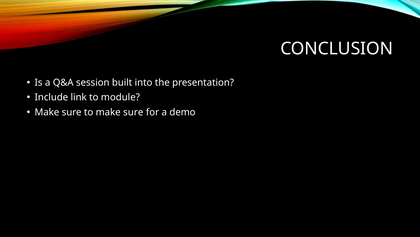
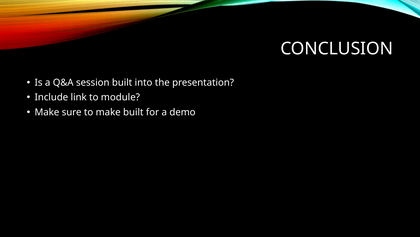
to make sure: sure -> built
